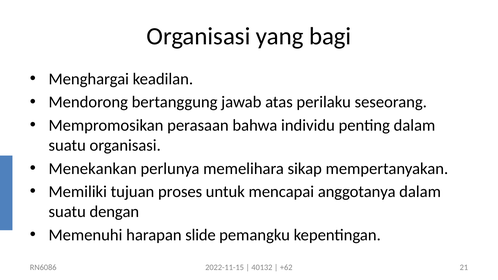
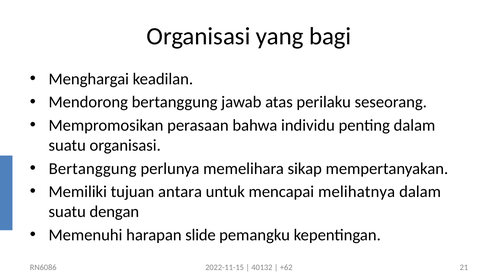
Menekankan at (93, 169): Menekankan -> Bertanggung
proses: proses -> antara
anggotanya: anggotanya -> melihatnya
